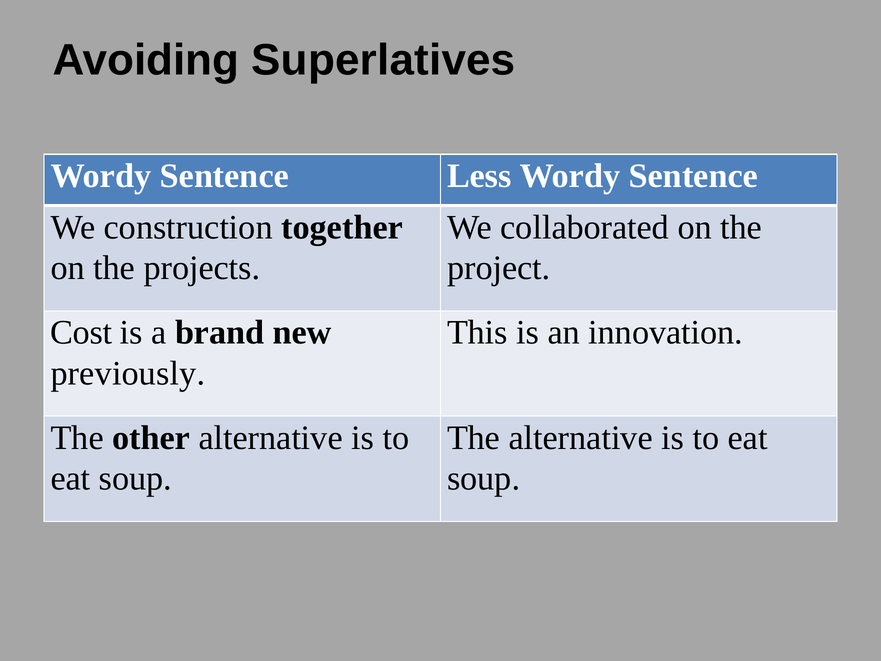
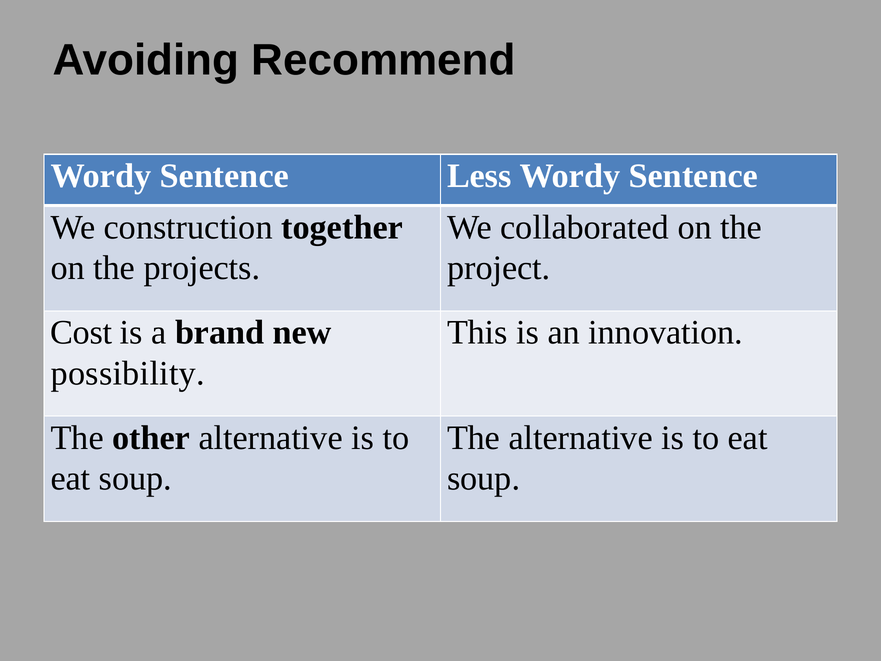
Superlatives: Superlatives -> Recommend
previously: previously -> possibility
